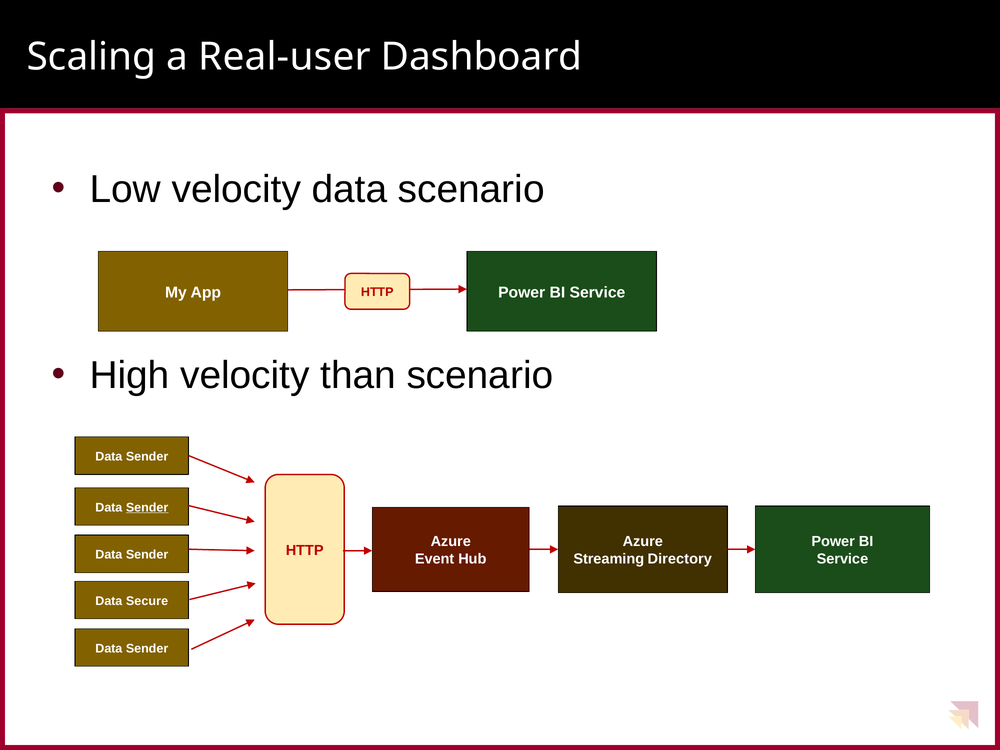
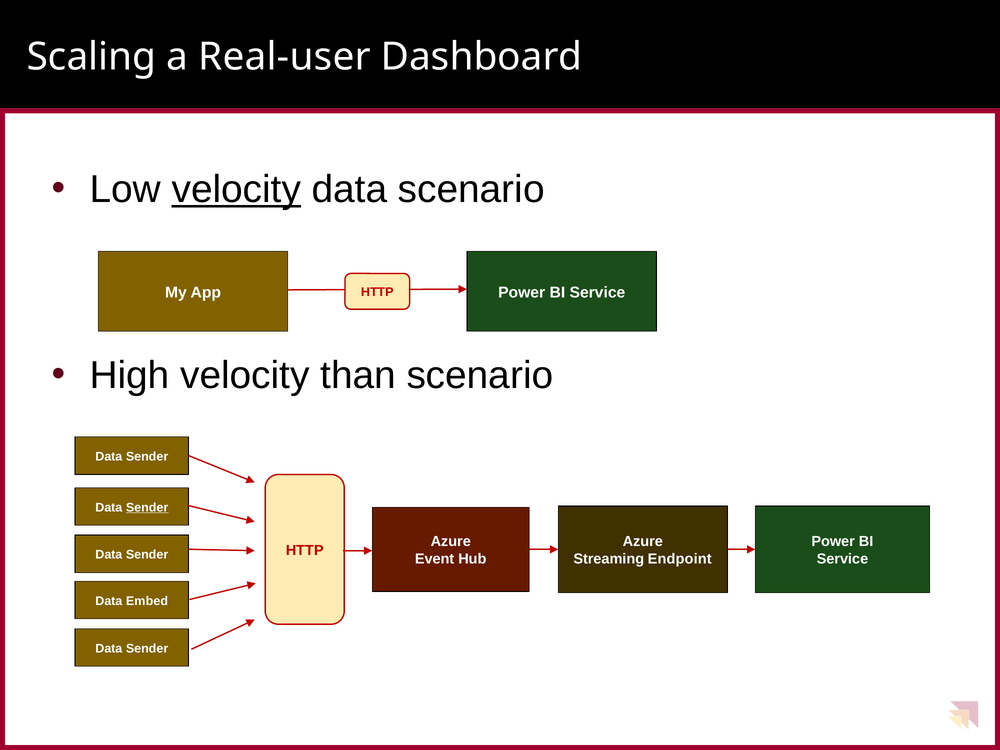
velocity at (236, 189) underline: none -> present
Directory: Directory -> Endpoint
Secure: Secure -> Embed
